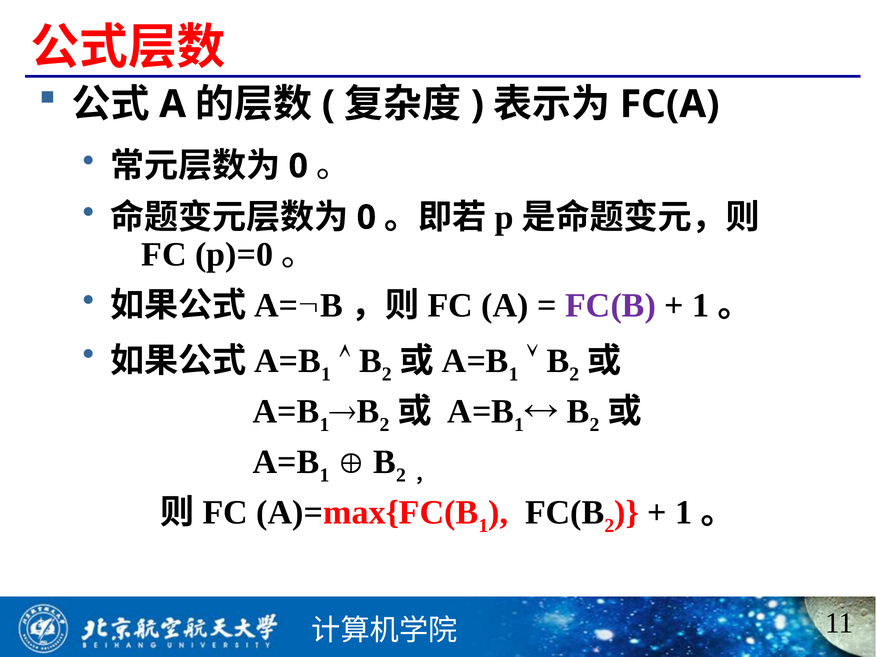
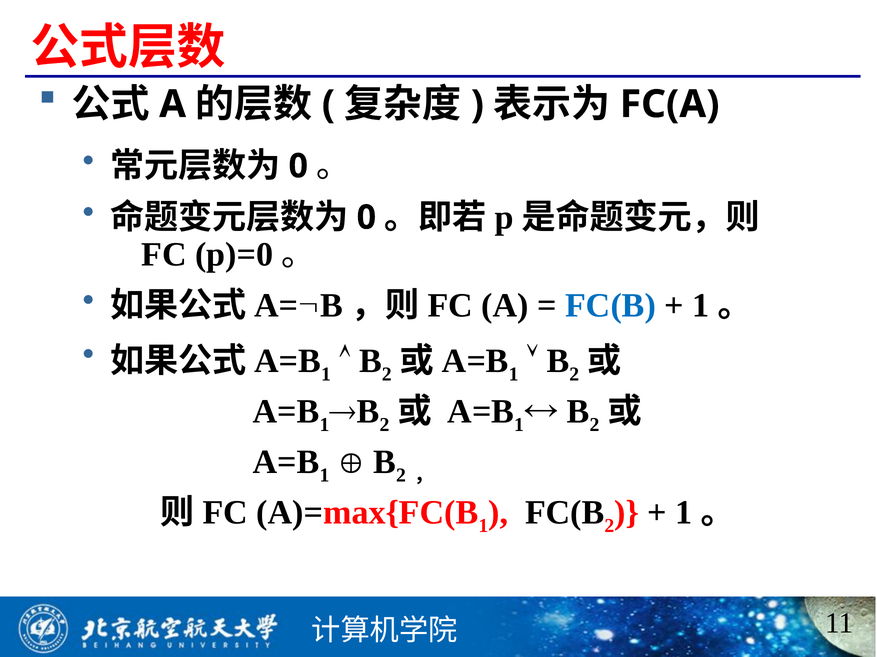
FC(B at (611, 306) colour: purple -> blue
